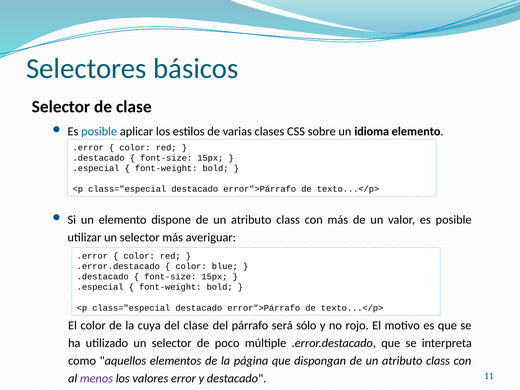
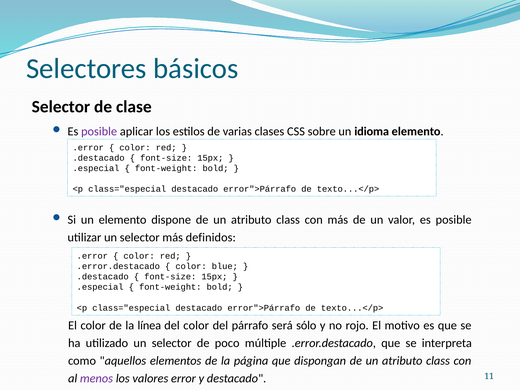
posible at (99, 132) colour: blue -> purple
averiguar: averiguar -> definidos
cuya: cuya -> línea
del clase: clase -> color
